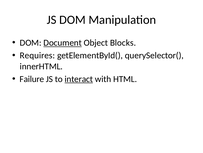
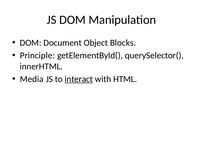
Document underline: present -> none
Requires: Requires -> Principle
Failure: Failure -> Media
